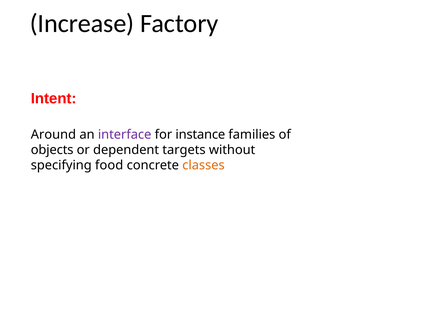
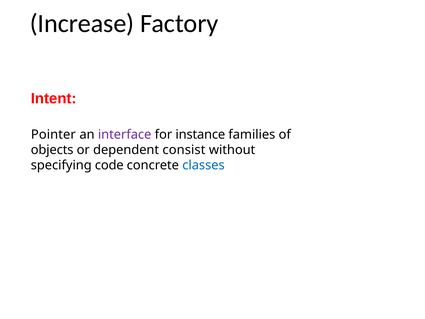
Around: Around -> Pointer
targets: targets -> consist
food: food -> code
classes colour: orange -> blue
